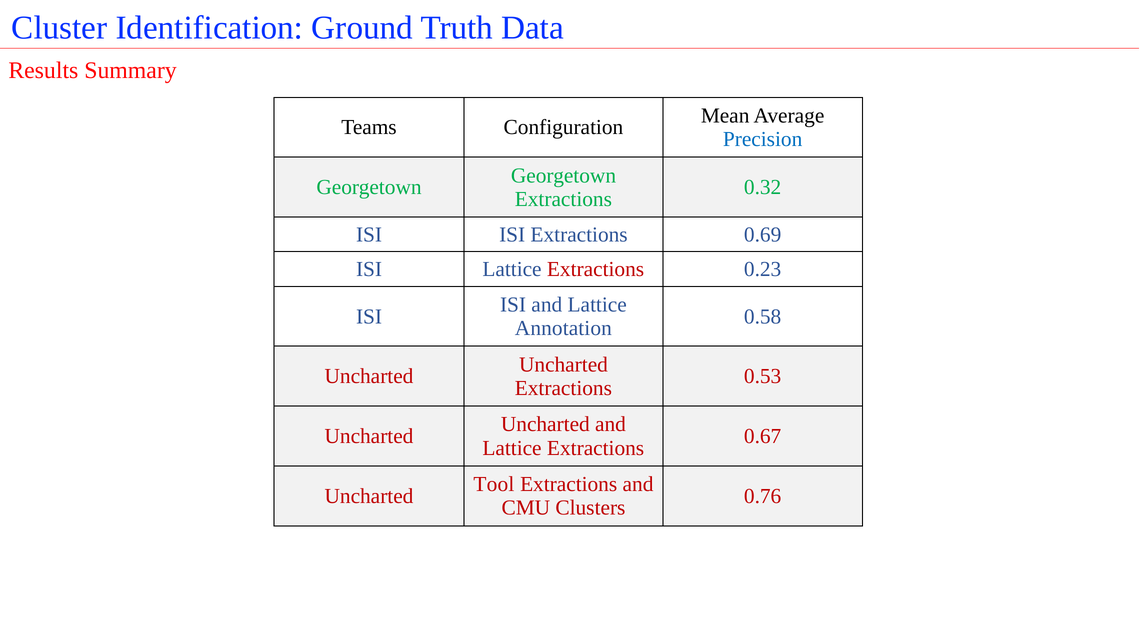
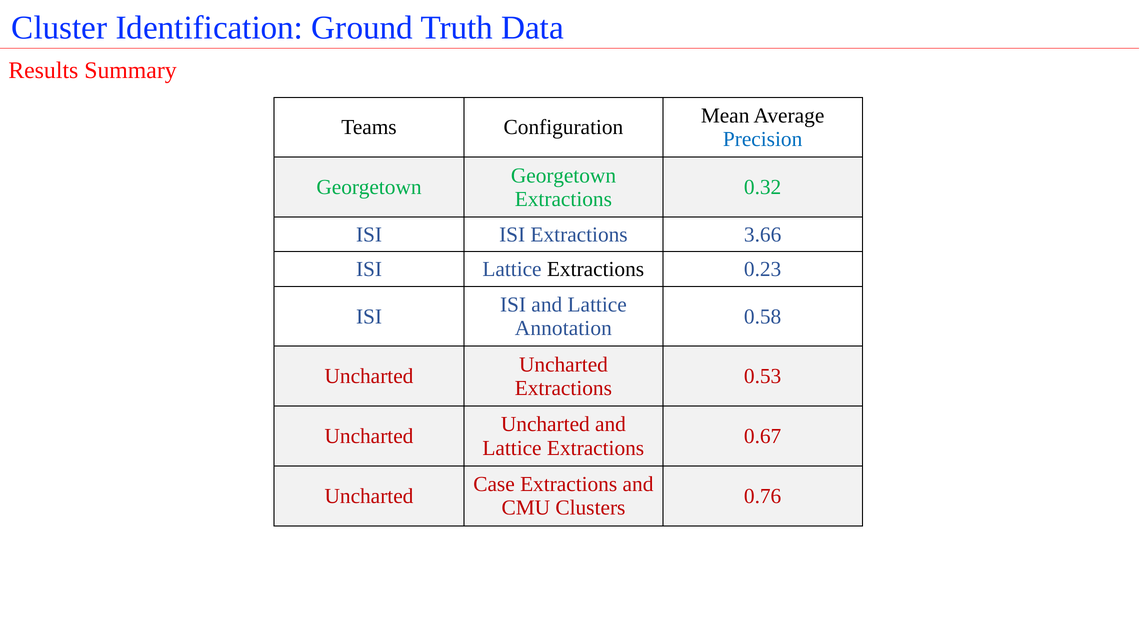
0.69: 0.69 -> 3.66
Extractions at (596, 269) colour: red -> black
Tool: Tool -> Case
